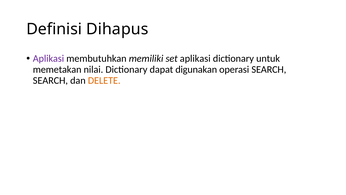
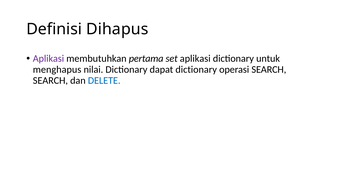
memiliki: memiliki -> pertama
memetakan: memetakan -> menghapus
dapat digunakan: digunakan -> dictionary
DELETE colour: orange -> blue
